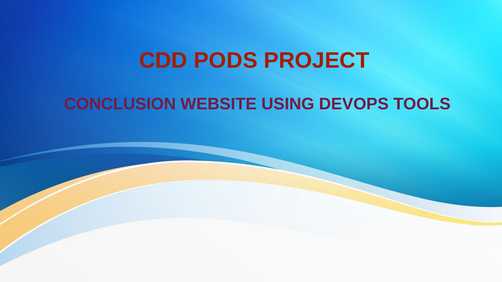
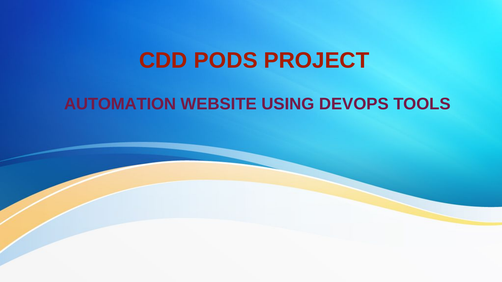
CONCLUSION: CONCLUSION -> AUTOMATION
